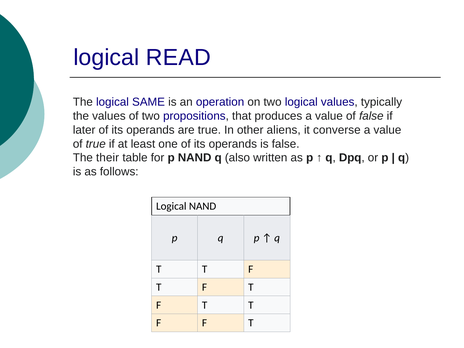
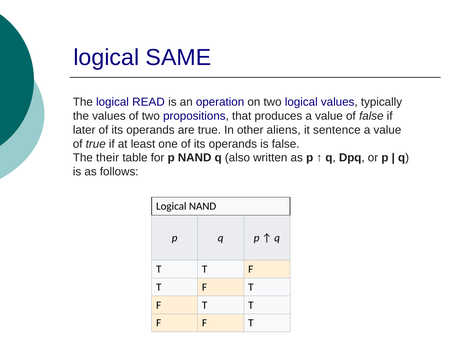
READ: READ -> SAME
SAME: SAME -> READ
converse: converse -> sentence
